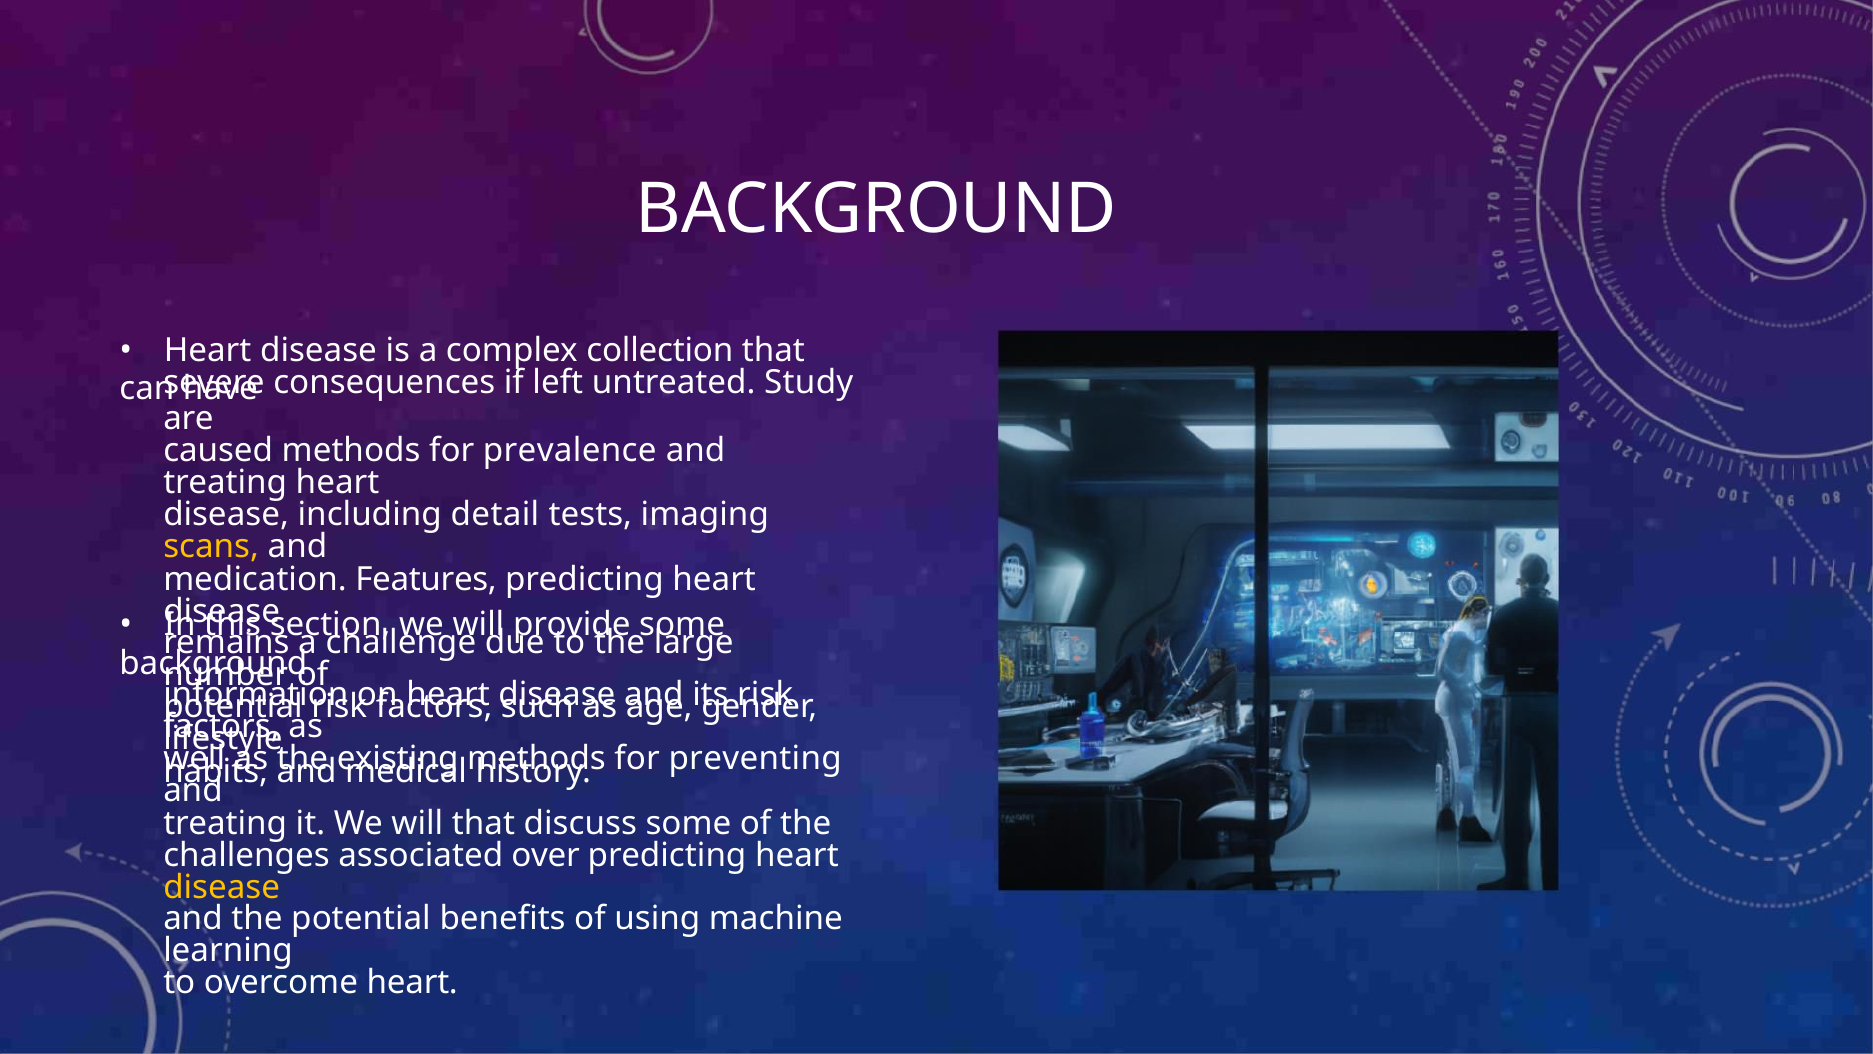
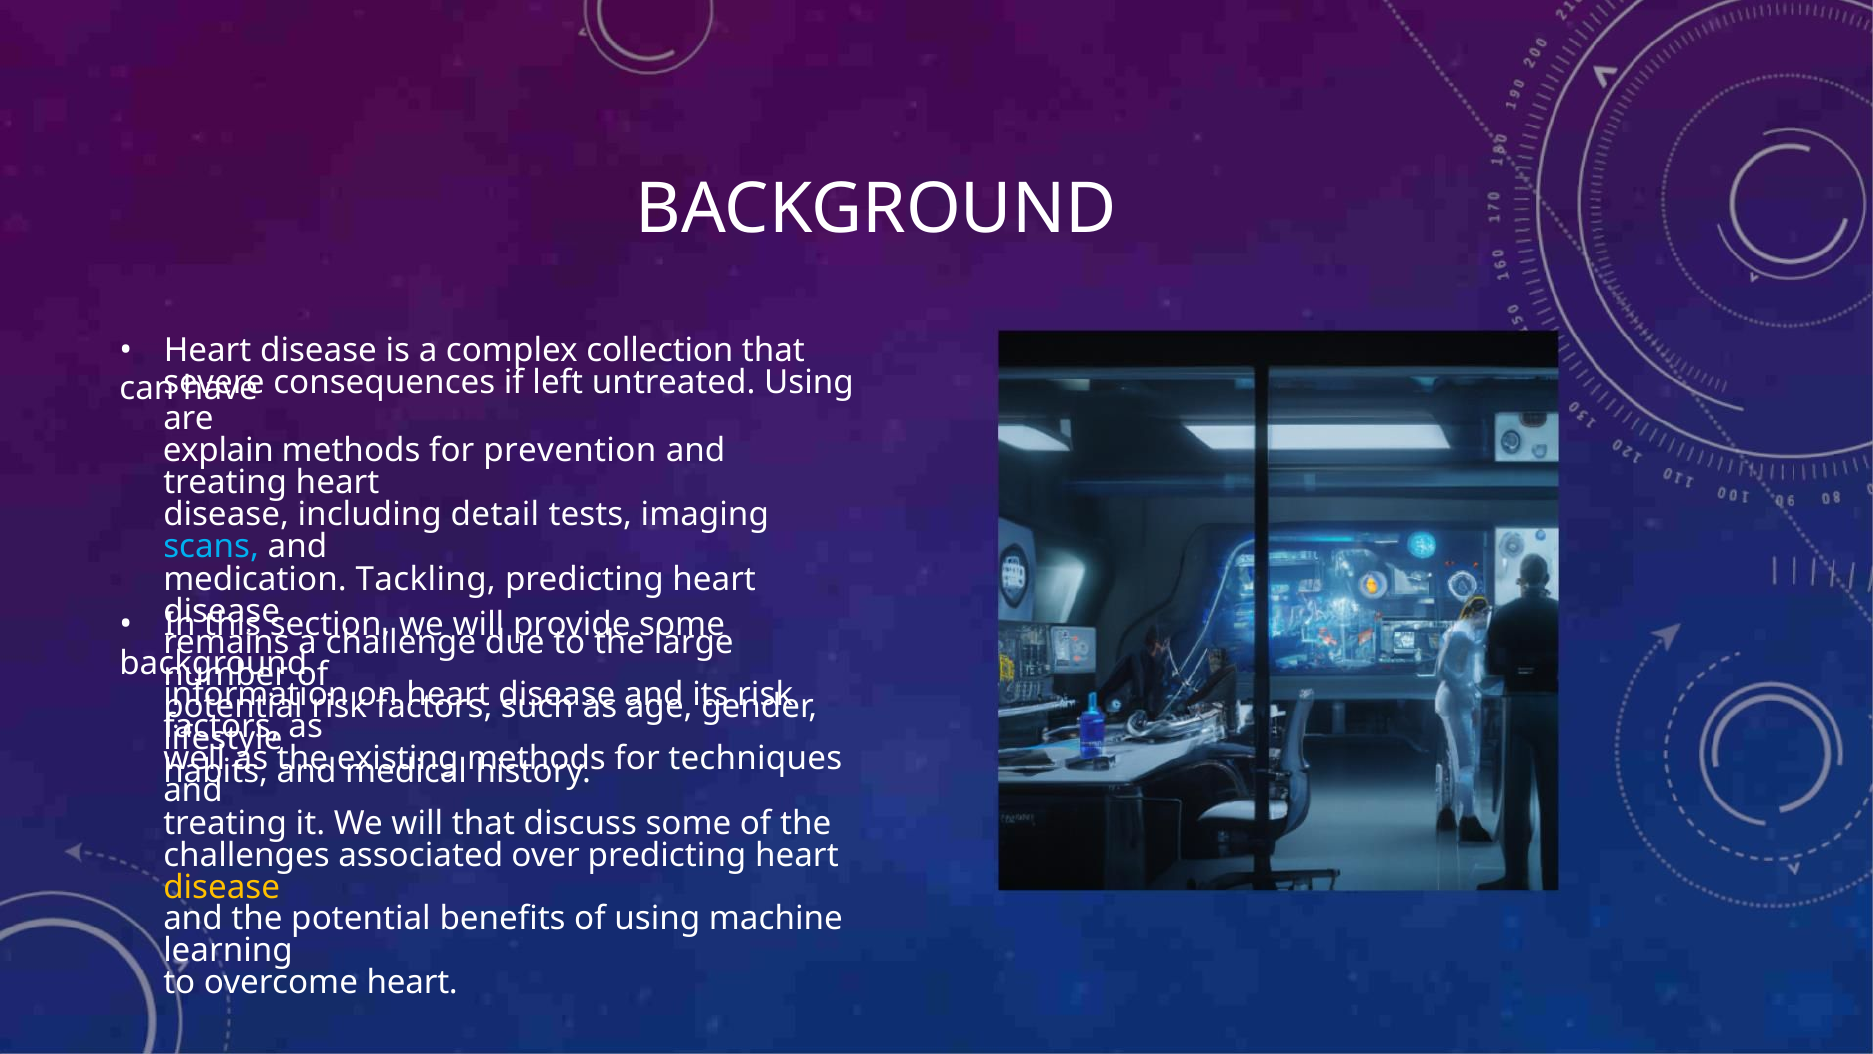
untreated Study: Study -> Using
caused: caused -> explain
prevalence: prevalence -> prevention
scans colour: yellow -> light blue
Features: Features -> Tackling
preventing: preventing -> techniques
